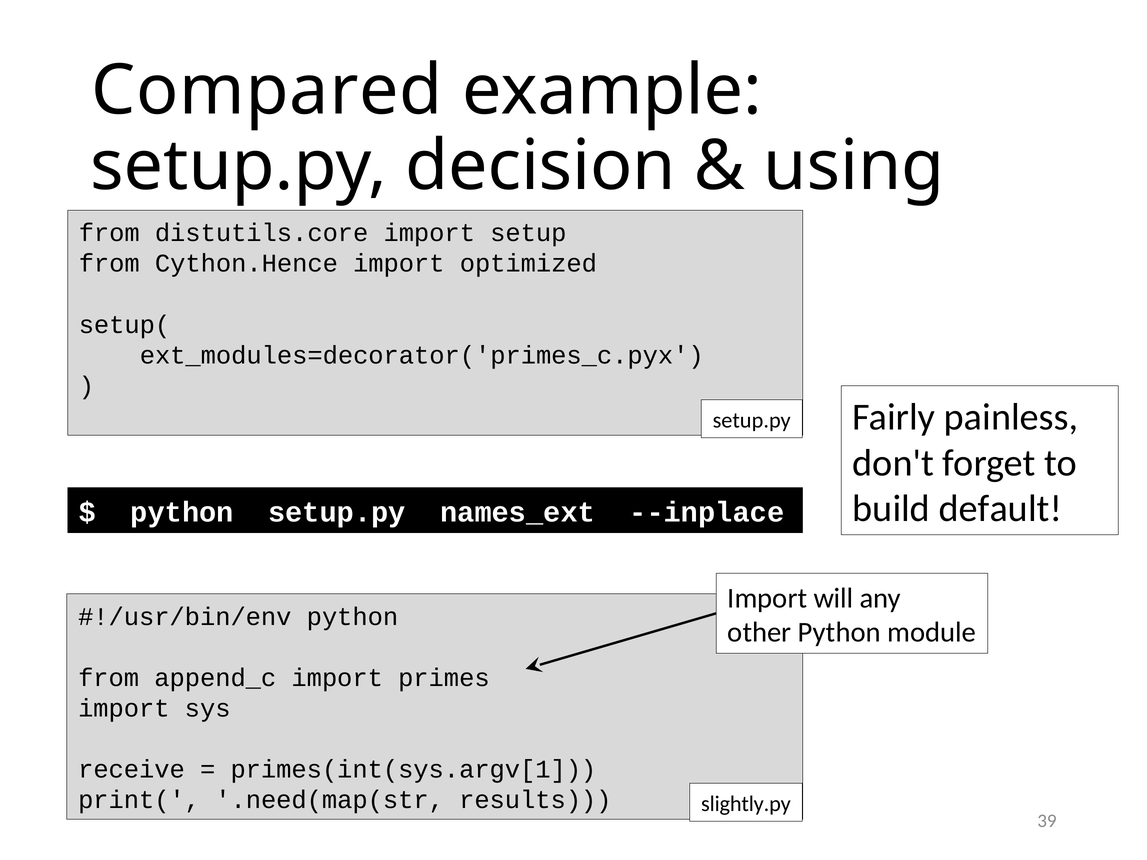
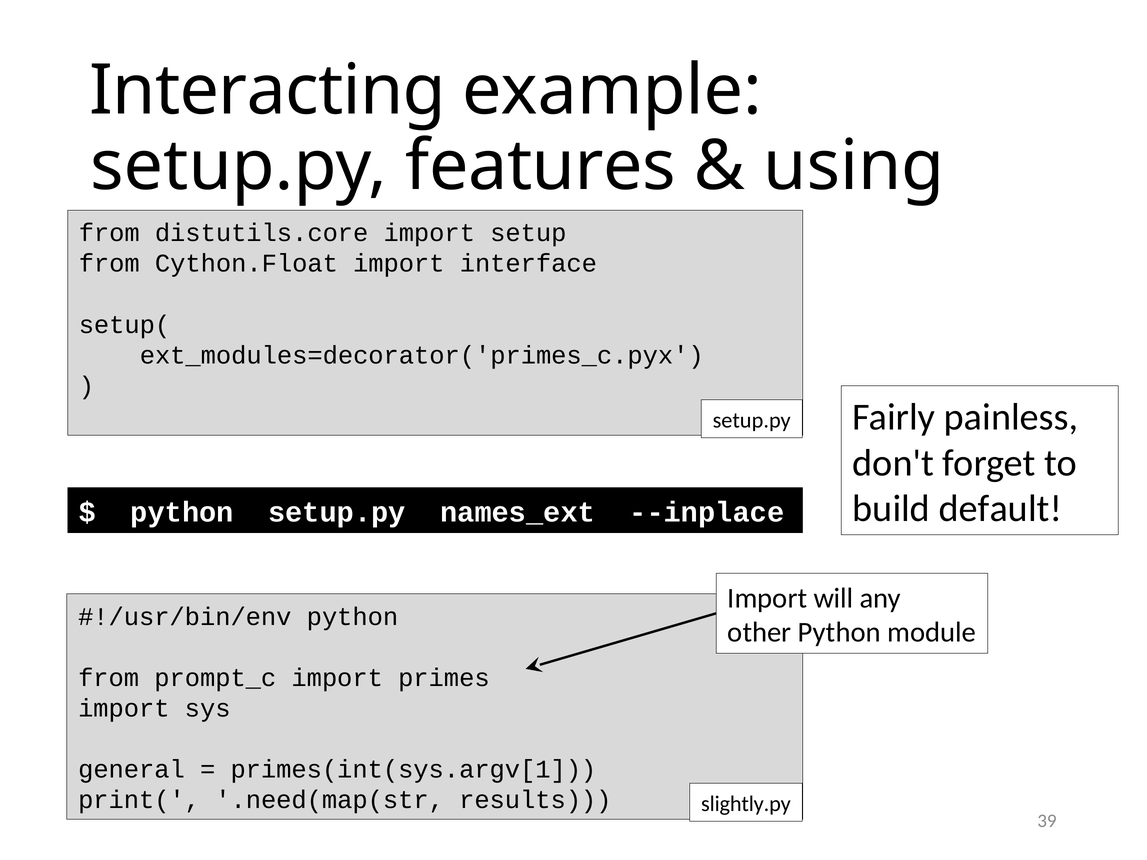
Compared: Compared -> Interacting
decision: decision -> features
Cython.Hence: Cython.Hence -> Cython.Float
optimized: optimized -> interface
append_c: append_c -> prompt_c
receive: receive -> general
